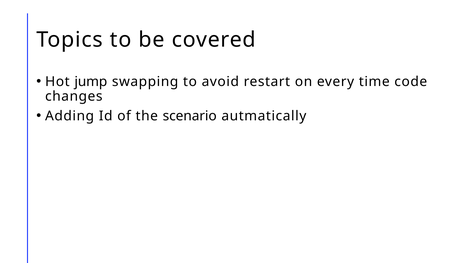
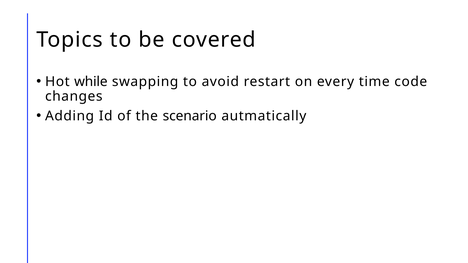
jump: jump -> while
